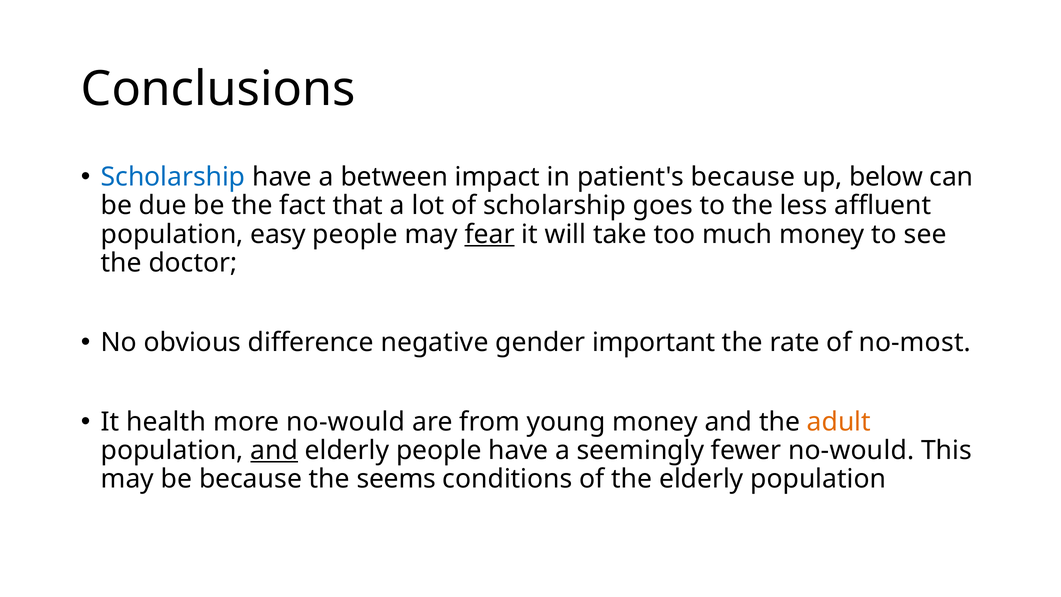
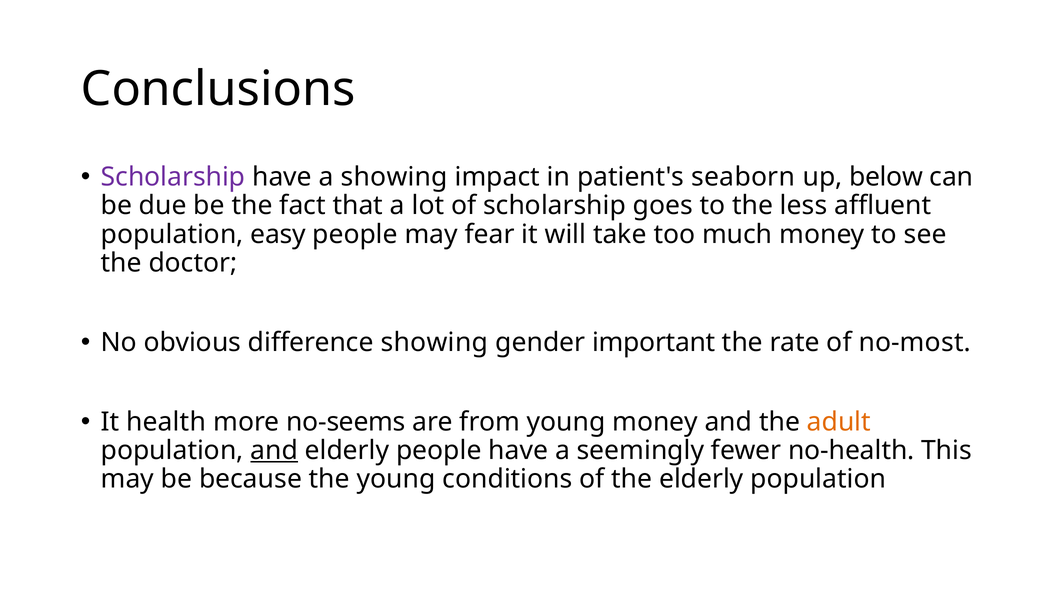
Scholarship at (173, 177) colour: blue -> purple
a between: between -> showing
patient's because: because -> seaborn
fear underline: present -> none
difference negative: negative -> showing
more no-would: no-would -> no-seems
fewer no-would: no-would -> no-health
the seems: seems -> young
